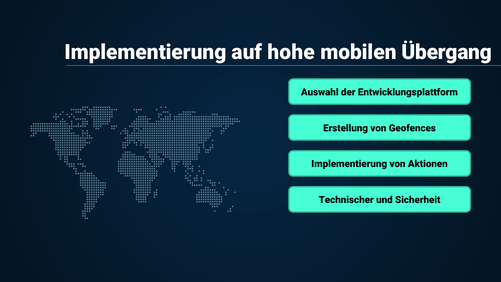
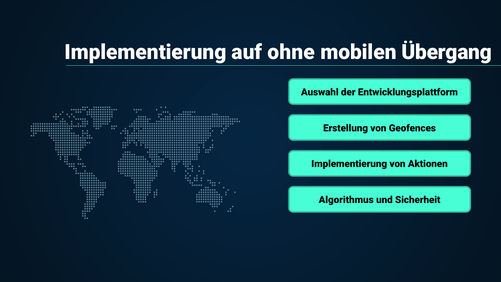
hohe: hohe -> ohne
Technischer: Technischer -> Algorithmus
